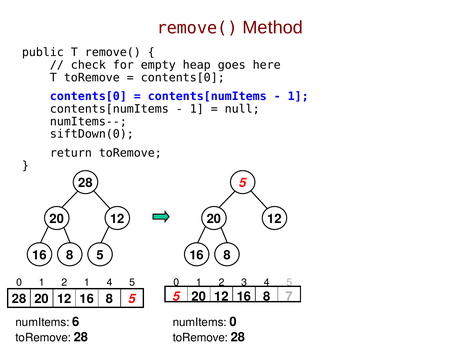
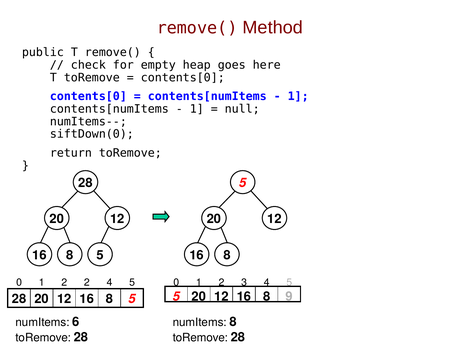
2 1: 1 -> 2
7: 7 -> 9
numItems 0: 0 -> 8
